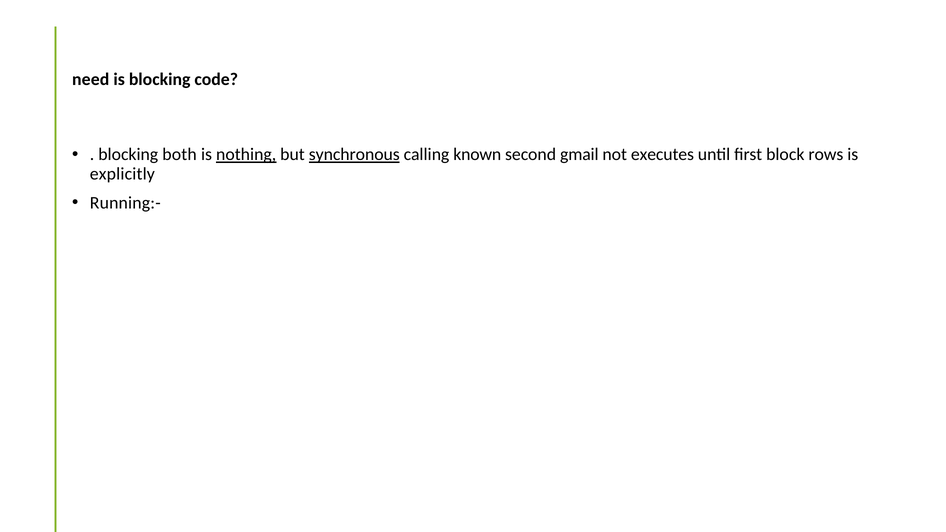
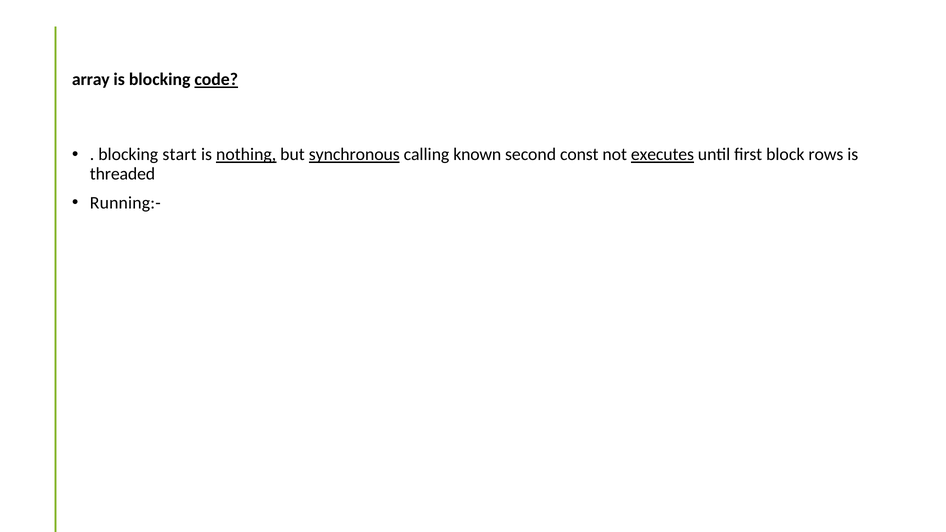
need: need -> array
code underline: none -> present
both: both -> start
gmail: gmail -> const
executes underline: none -> present
explicitly: explicitly -> threaded
